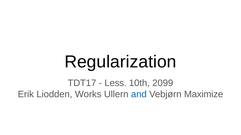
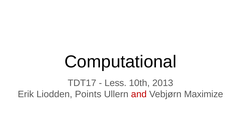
Regularization: Regularization -> Computational
2099: 2099 -> 2013
Works: Works -> Points
and colour: blue -> red
